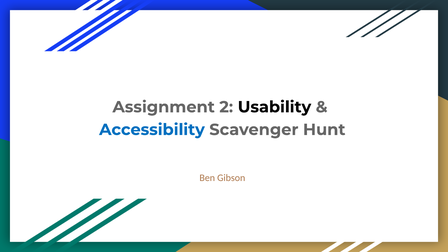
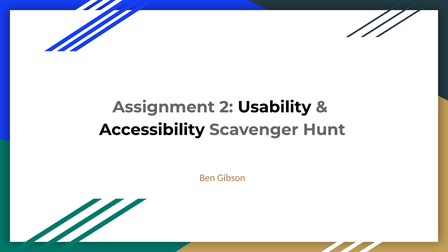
Accessibility colour: blue -> black
